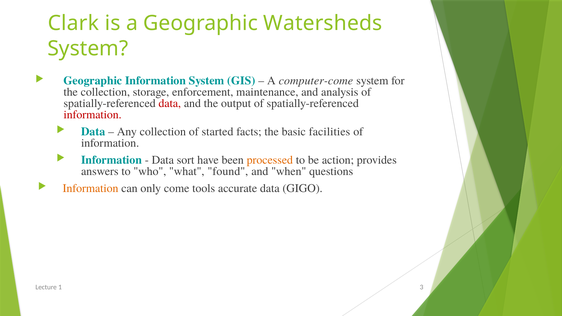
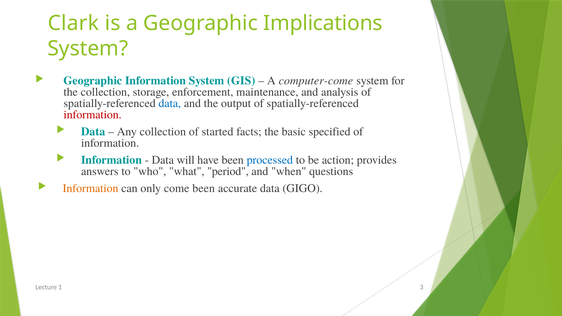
Watersheds: Watersheds -> Implications
data at (170, 103) colour: red -> blue
facilities: facilities -> specified
sort: sort -> will
processed colour: orange -> blue
found: found -> period
come tools: tools -> been
